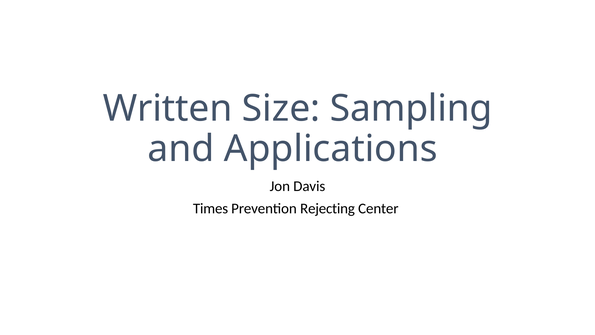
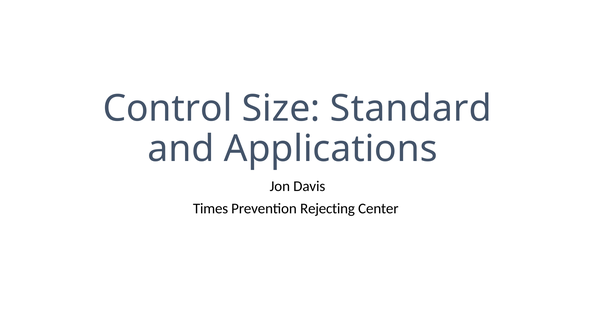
Written: Written -> Control
Sampling: Sampling -> Standard
